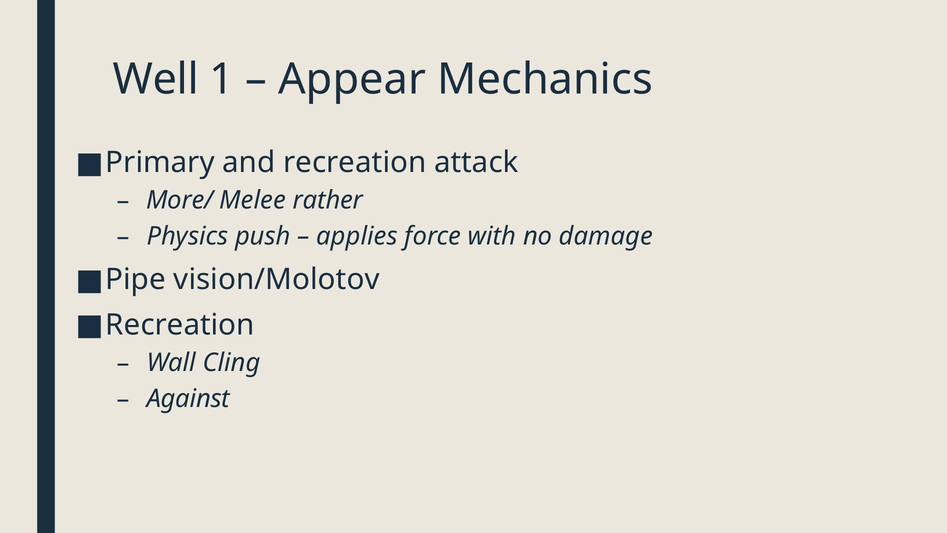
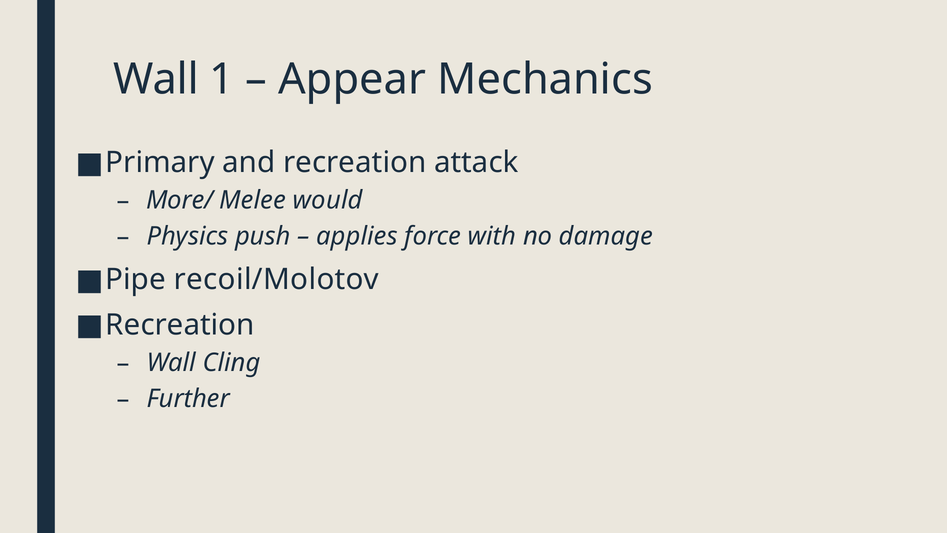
Well at (156, 80): Well -> Wall
rather: rather -> would
vision/Molotov: vision/Molotov -> recoil/Molotov
Against: Against -> Further
